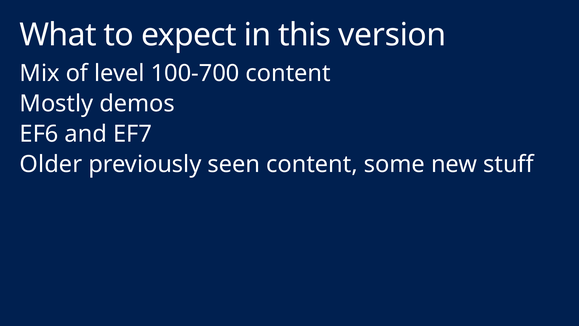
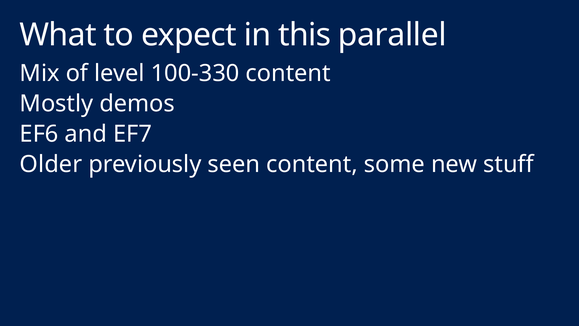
version: version -> parallel
100-700: 100-700 -> 100-330
